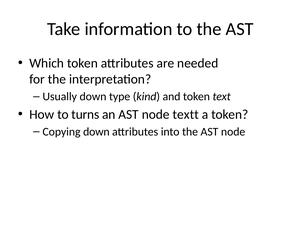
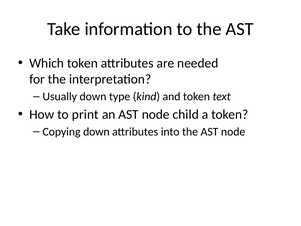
turns: turns -> print
textt: textt -> child
